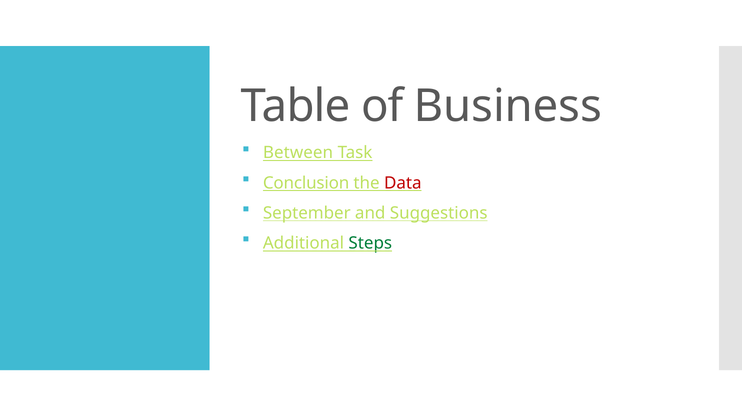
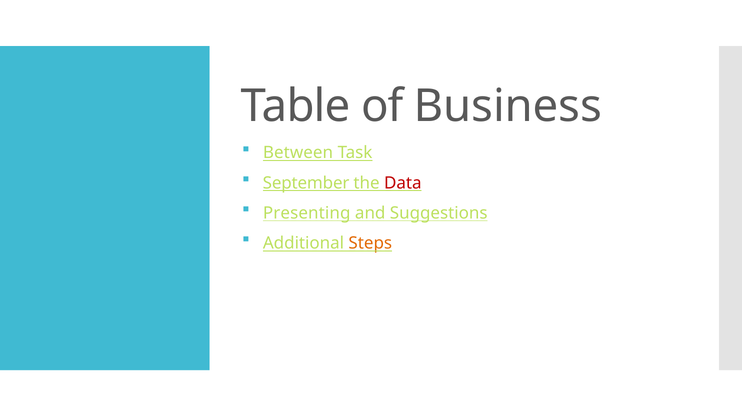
Conclusion: Conclusion -> September
September: September -> Presenting
Steps colour: green -> orange
